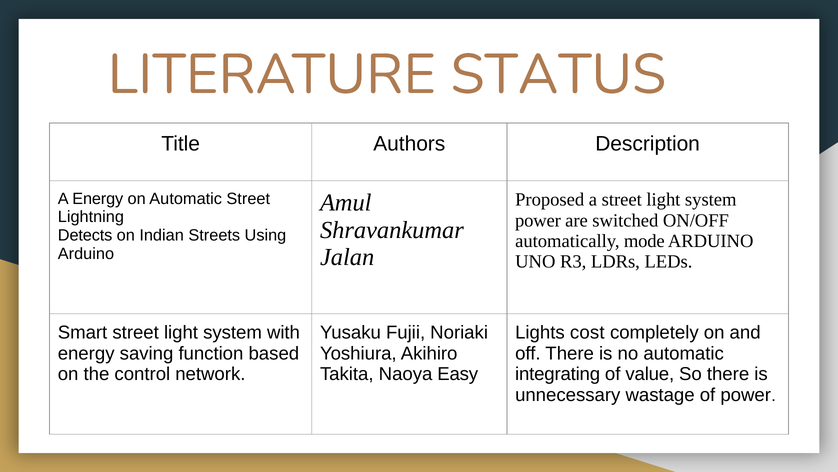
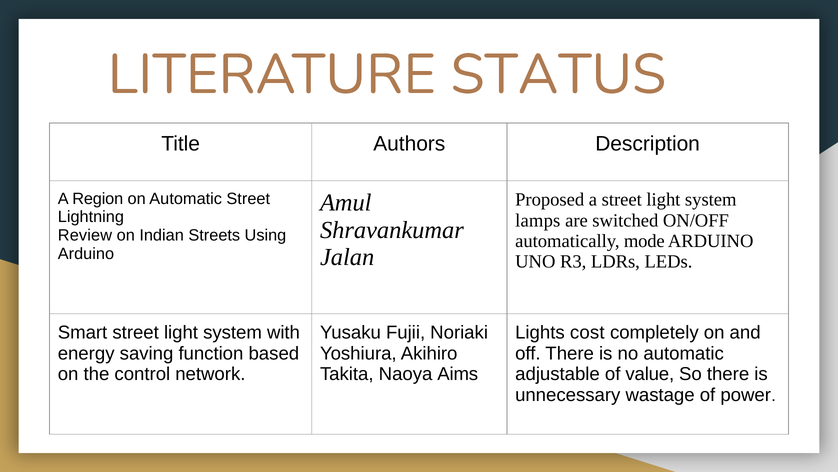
A Energy: Energy -> Region
power at (538, 220): power -> lamps
Detects: Detects -> Review
Easy: Easy -> Aims
integrating: integrating -> adjustable
